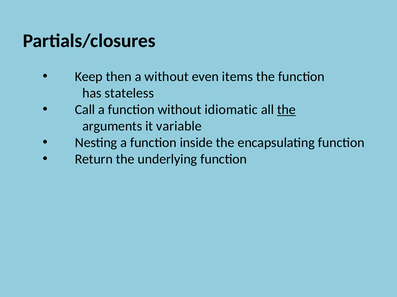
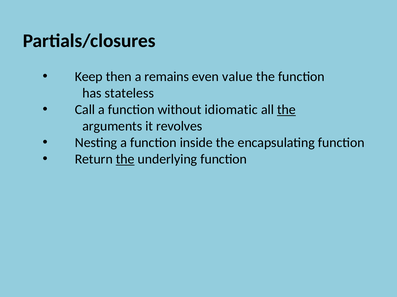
a without: without -> remains
items: items -> value
variable: variable -> revolves
the at (125, 160) underline: none -> present
